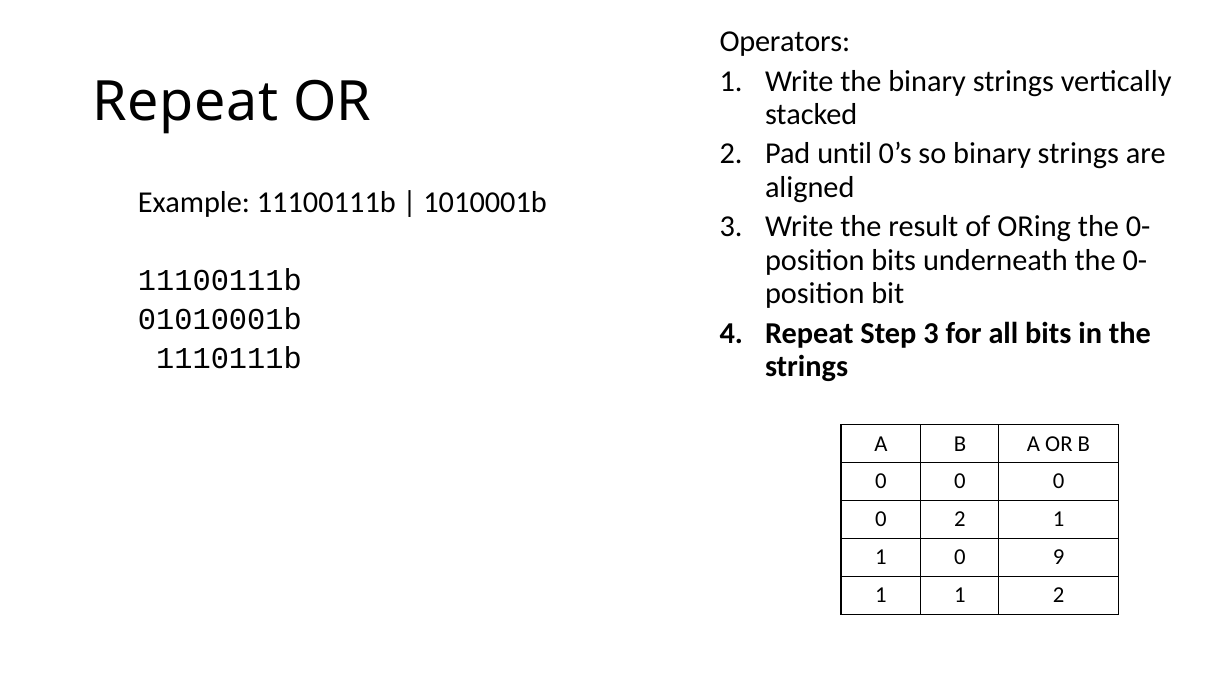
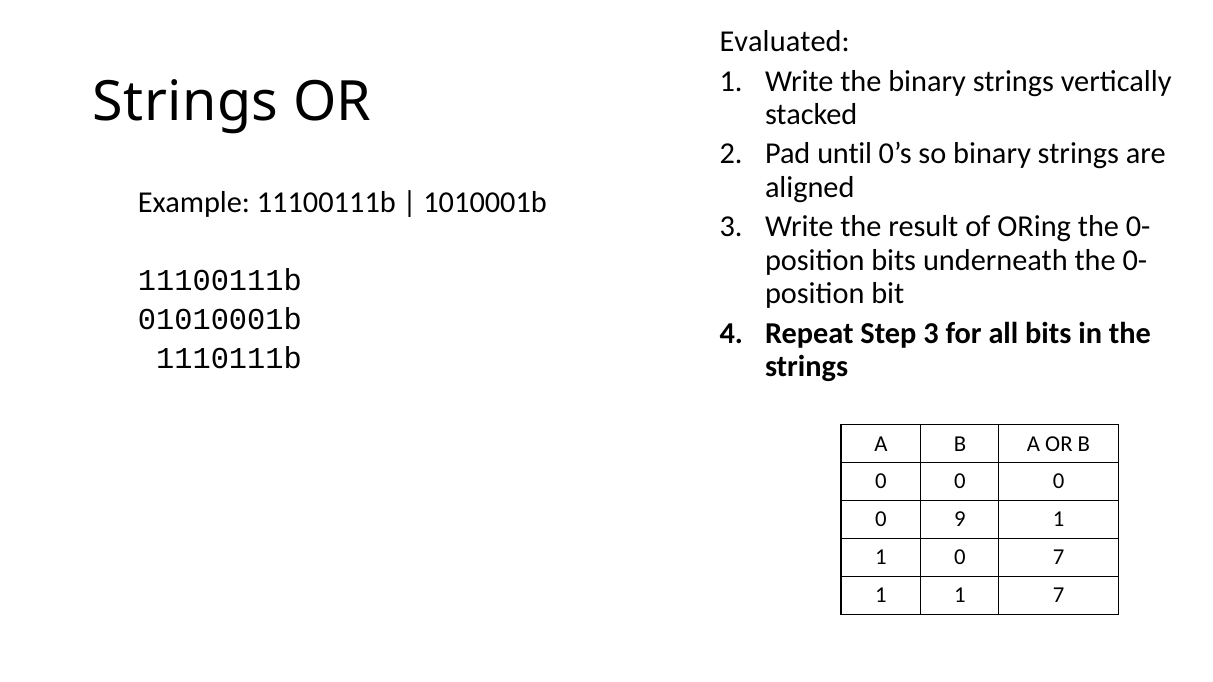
Operators: Operators -> Evaluated
Repeat at (185, 102): Repeat -> Strings
0 2: 2 -> 9
0 9: 9 -> 7
1 2: 2 -> 7
